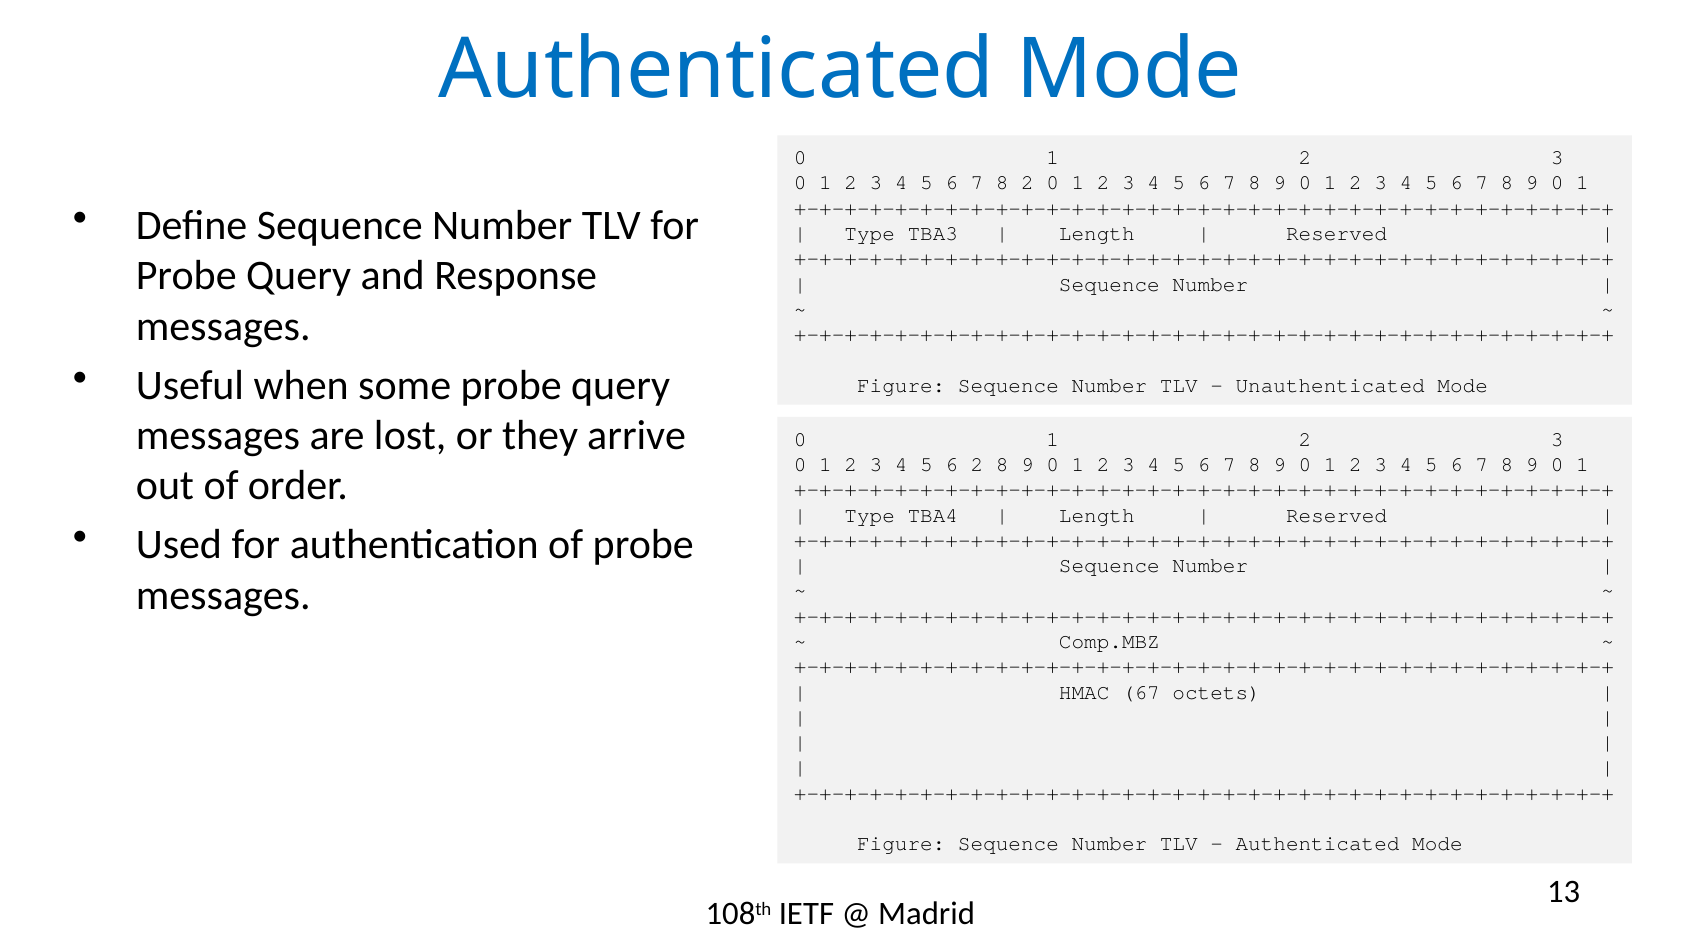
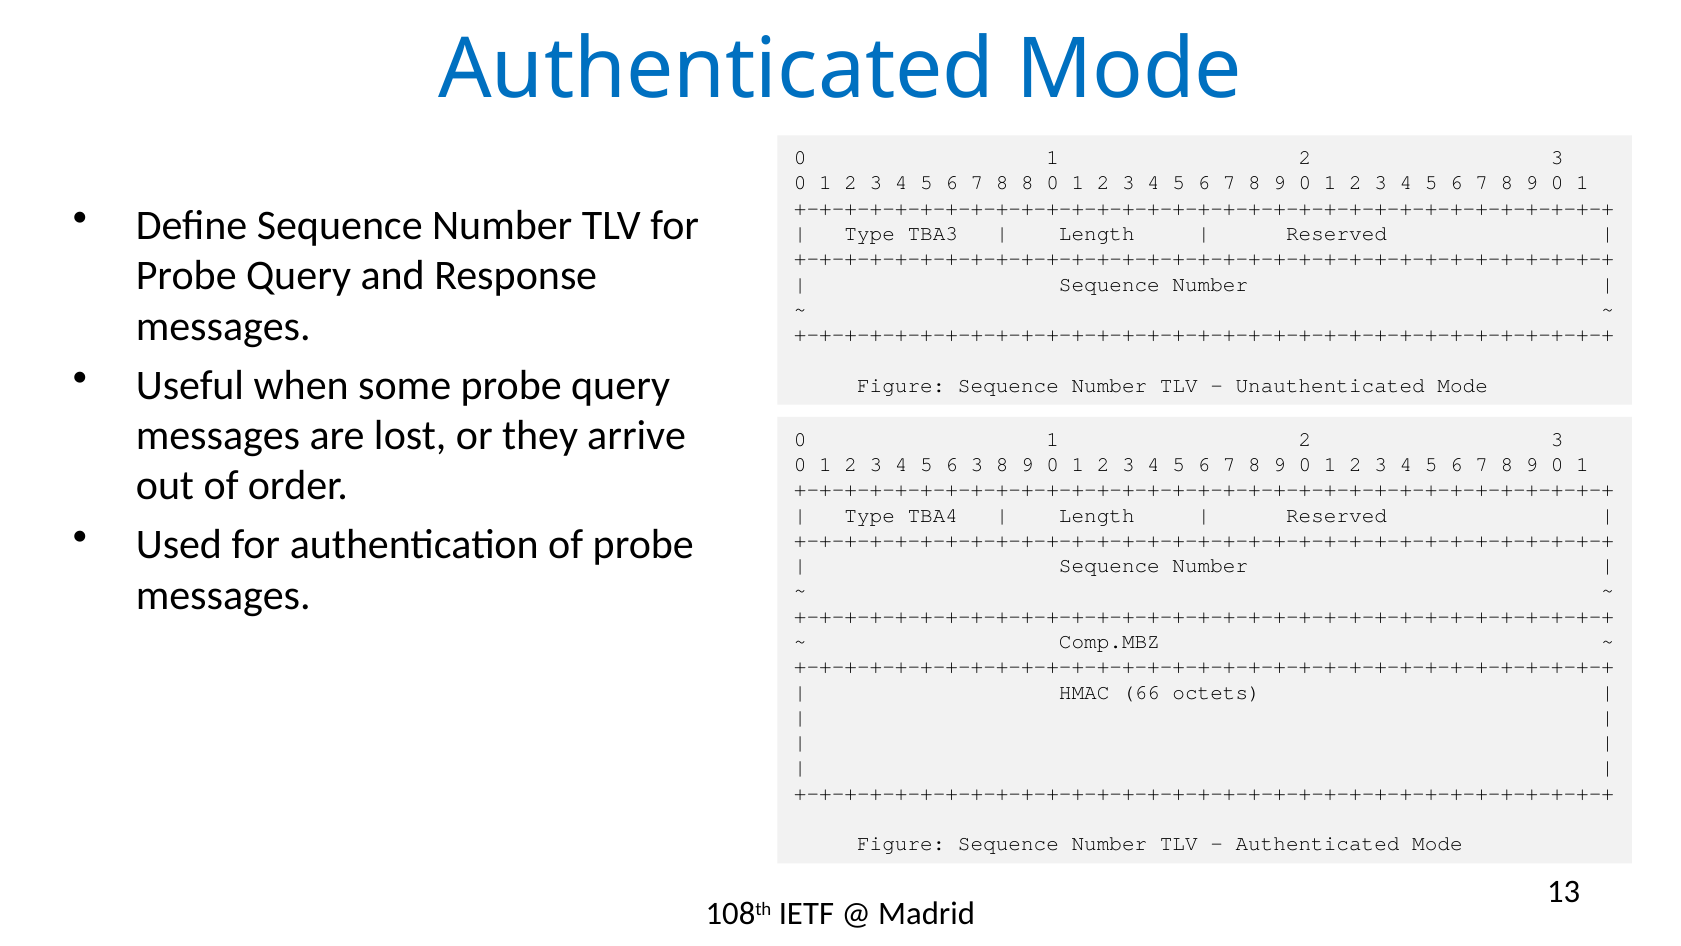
8 2: 2 -> 8
6 2: 2 -> 3
67: 67 -> 66
